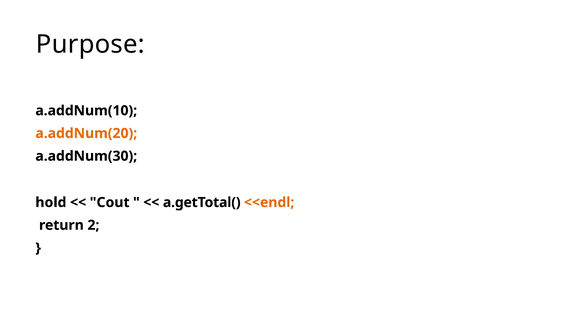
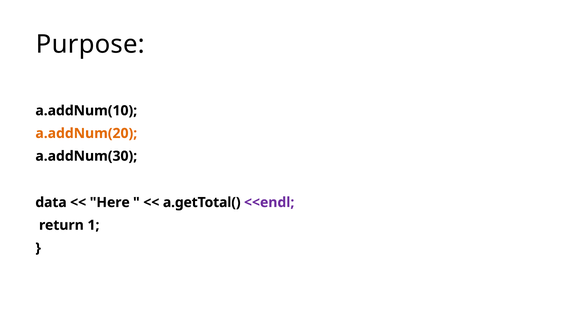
hold: hold -> data
Cout: Cout -> Here
<<endl colour: orange -> purple
2: 2 -> 1
